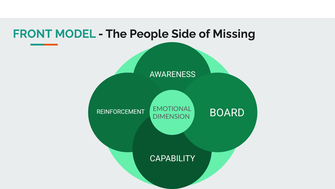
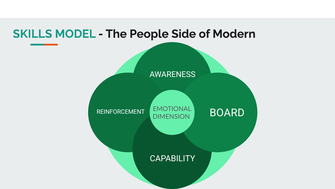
FRONT: FRONT -> SKILLS
Missing: Missing -> Modern
